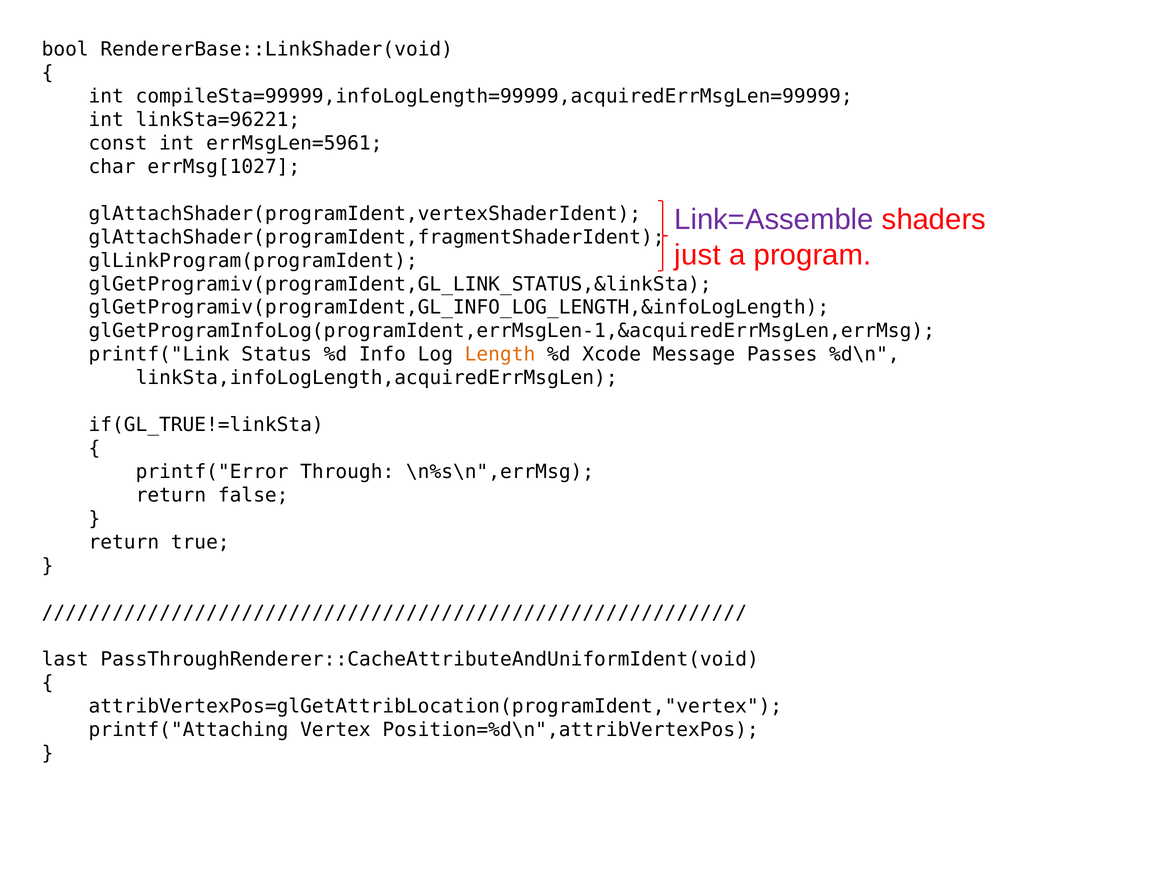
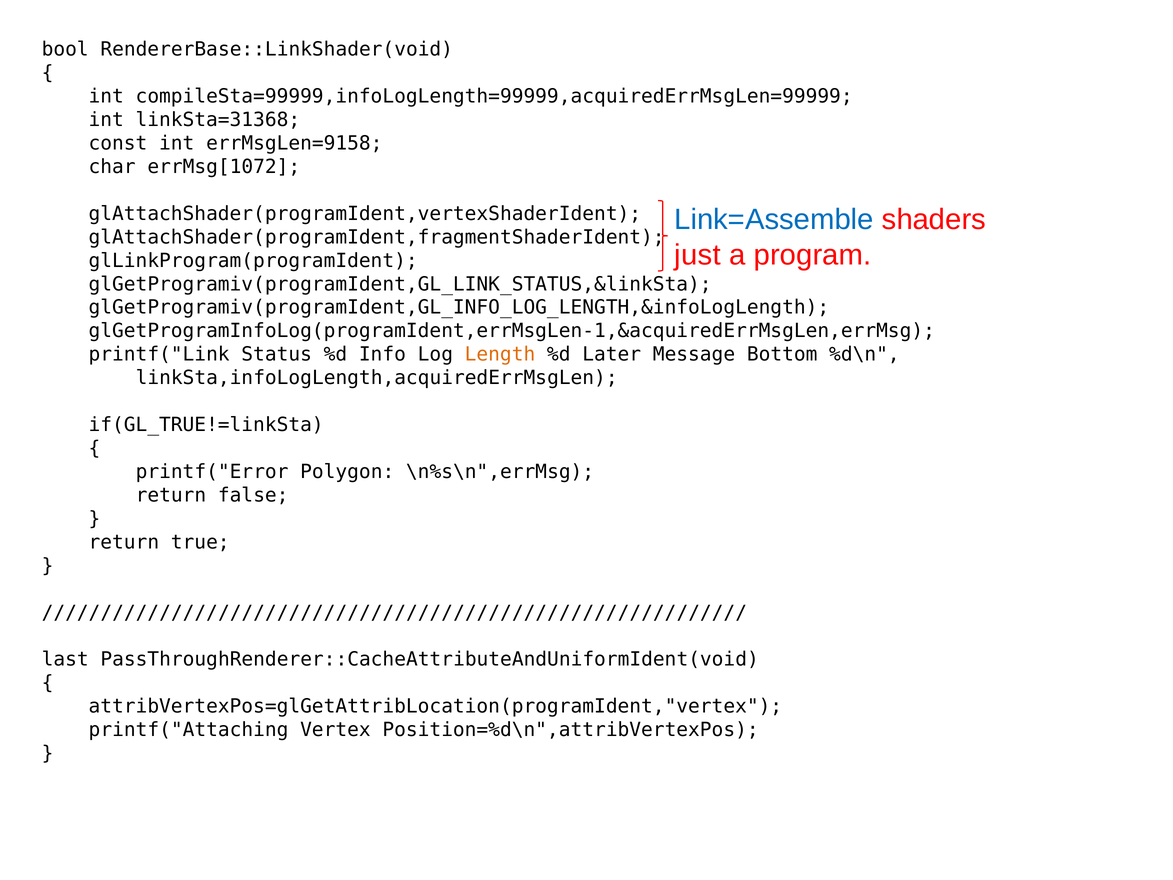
linkSta=96221: linkSta=96221 -> linkSta=31368
errMsgLen=5961: errMsgLen=5961 -> errMsgLen=9158
errMsg[1027: errMsg[1027 -> errMsg[1072
Link=Assemble colour: purple -> blue
Xcode: Xcode -> Later
Passes: Passes -> Bottom
Through: Through -> Polygon
